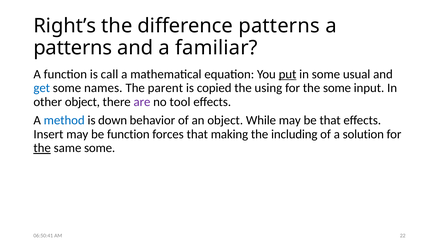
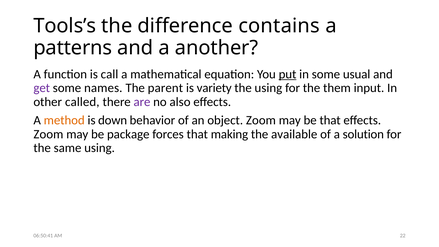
Right’s: Right’s -> Tools’s
difference patterns: patterns -> contains
familiar: familiar -> another
get colour: blue -> purple
copied: copied -> variety
the some: some -> them
other object: object -> called
tool: tool -> also
method colour: blue -> orange
object While: While -> Zoom
Insert at (48, 134): Insert -> Zoom
be function: function -> package
including: including -> available
the at (42, 148) underline: present -> none
same some: some -> using
